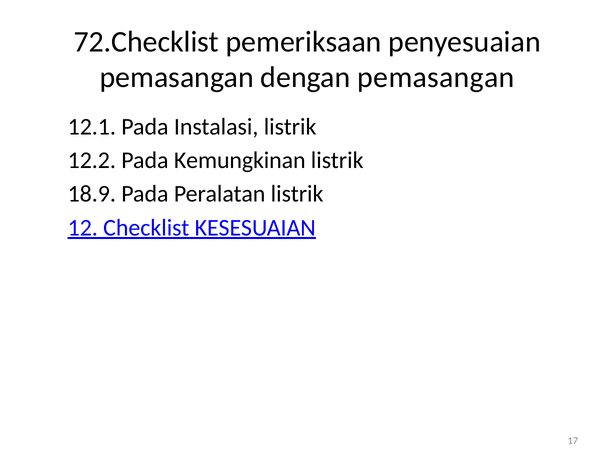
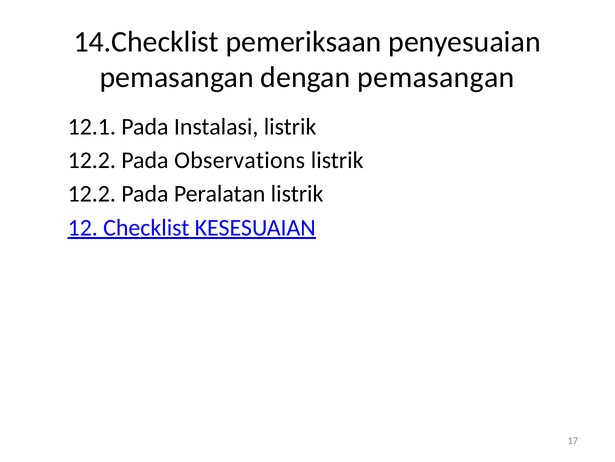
72.Checklist: 72.Checklist -> 14.Checklist
Kemungkinan: Kemungkinan -> Observations
18.9 at (92, 194): 18.9 -> 12.2
